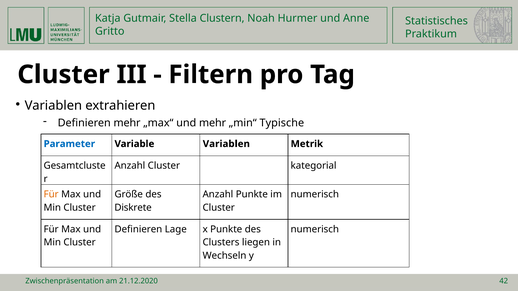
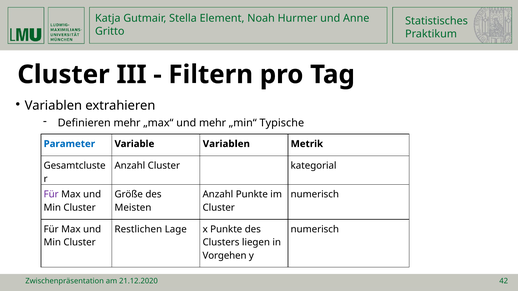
Clustern: Clustern -> Element
Für at (51, 195) colour: orange -> purple
Diskrete: Diskrete -> Meisten
Definieren at (138, 229): Definieren -> Restlichen
Wechseln: Wechseln -> Vorgehen
